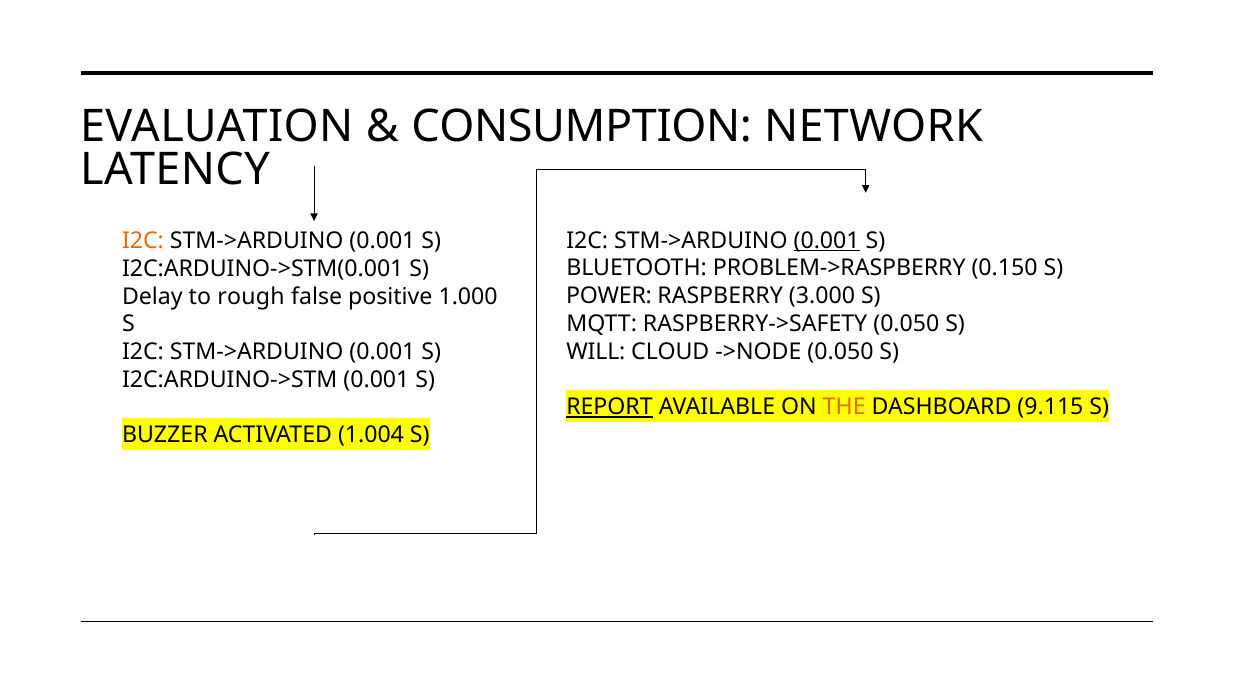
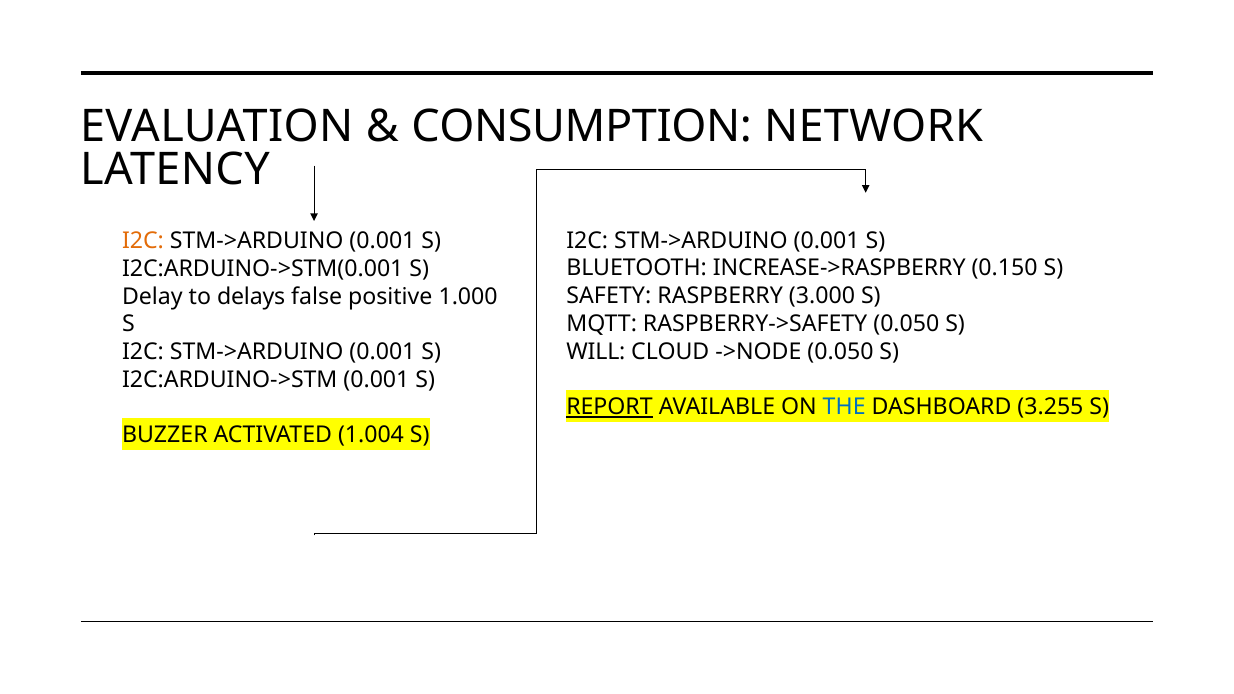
0.001 at (827, 241) underline: present -> none
PROBLEM->RASPBERRY: PROBLEM->RASPBERRY -> INCREASE->RASPBERRY
POWER: POWER -> SAFETY
rough: rough -> delays
THE colour: orange -> blue
9.115: 9.115 -> 3.255
